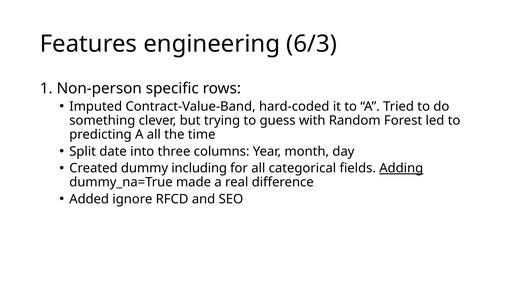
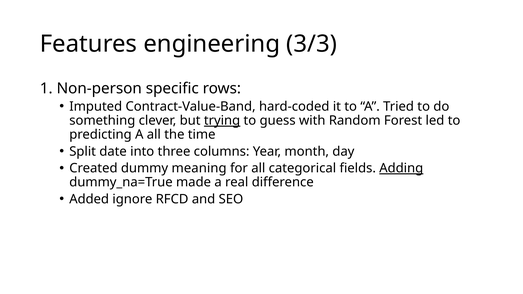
6/3: 6/3 -> 3/3
trying underline: none -> present
including: including -> meaning
